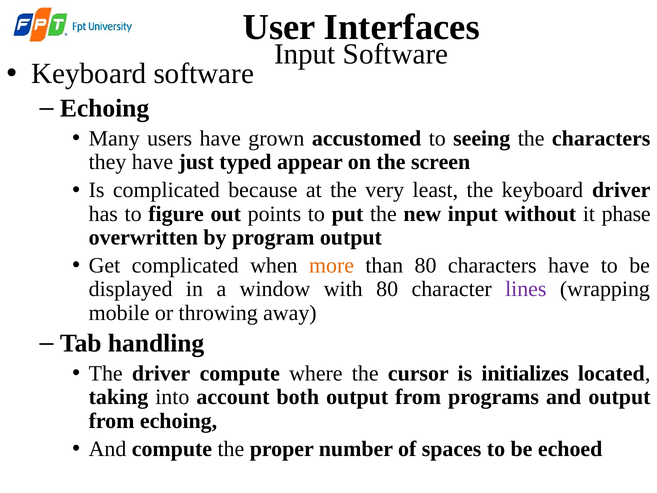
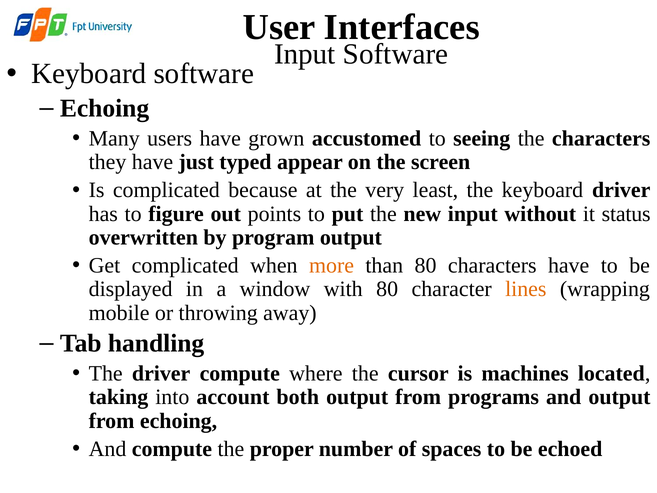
phase: phase -> status
lines colour: purple -> orange
initializes: initializes -> machines
